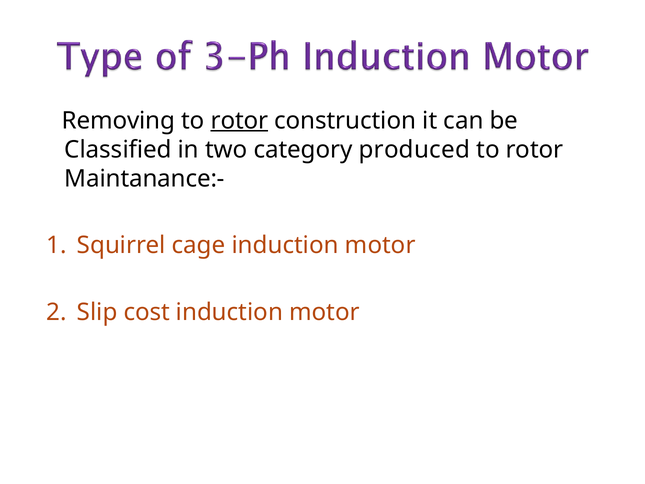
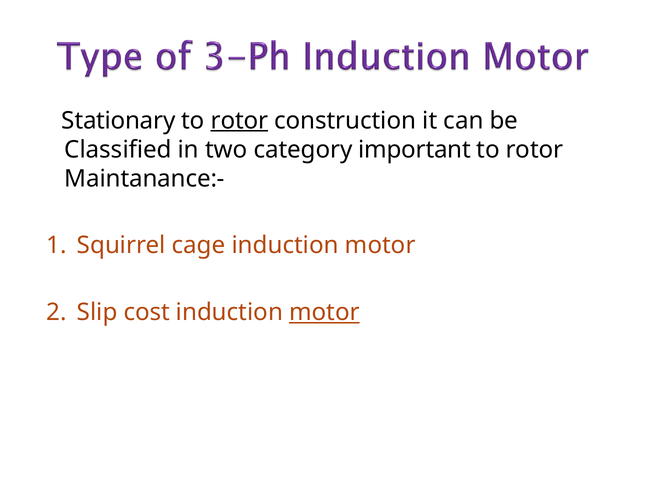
Removing: Removing -> Stationary
produced: produced -> important
motor at (324, 312) underline: none -> present
